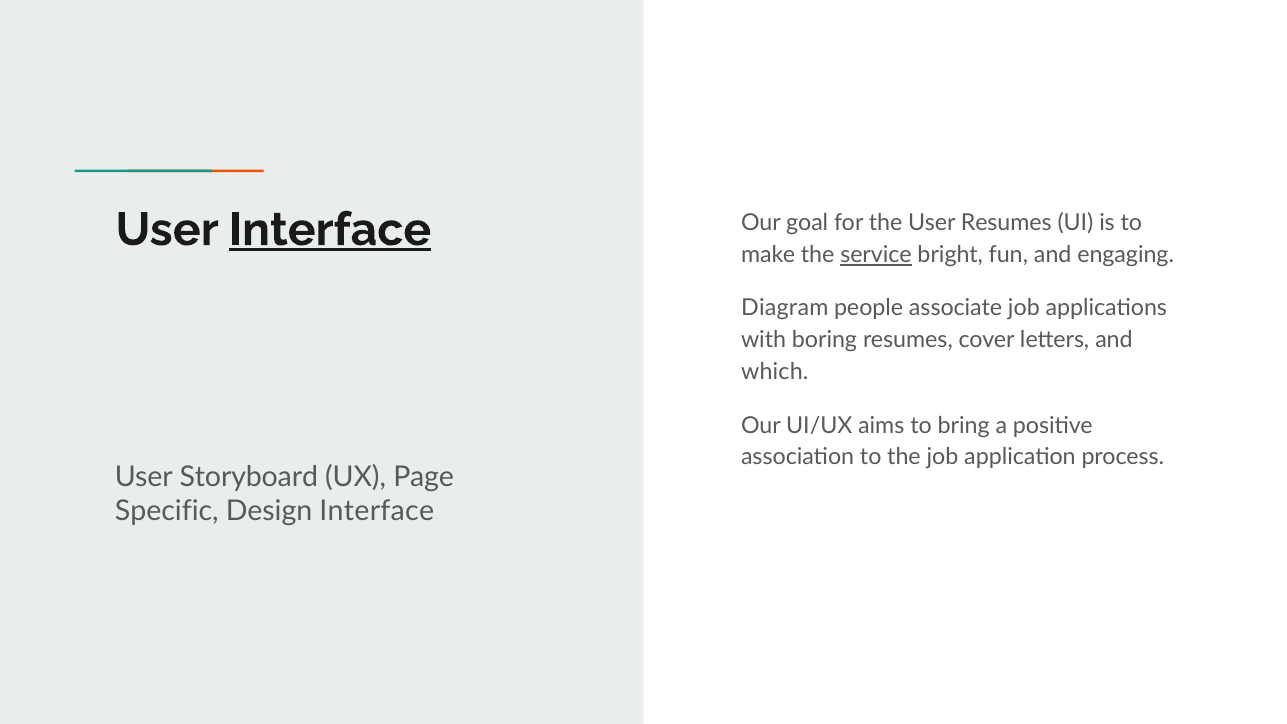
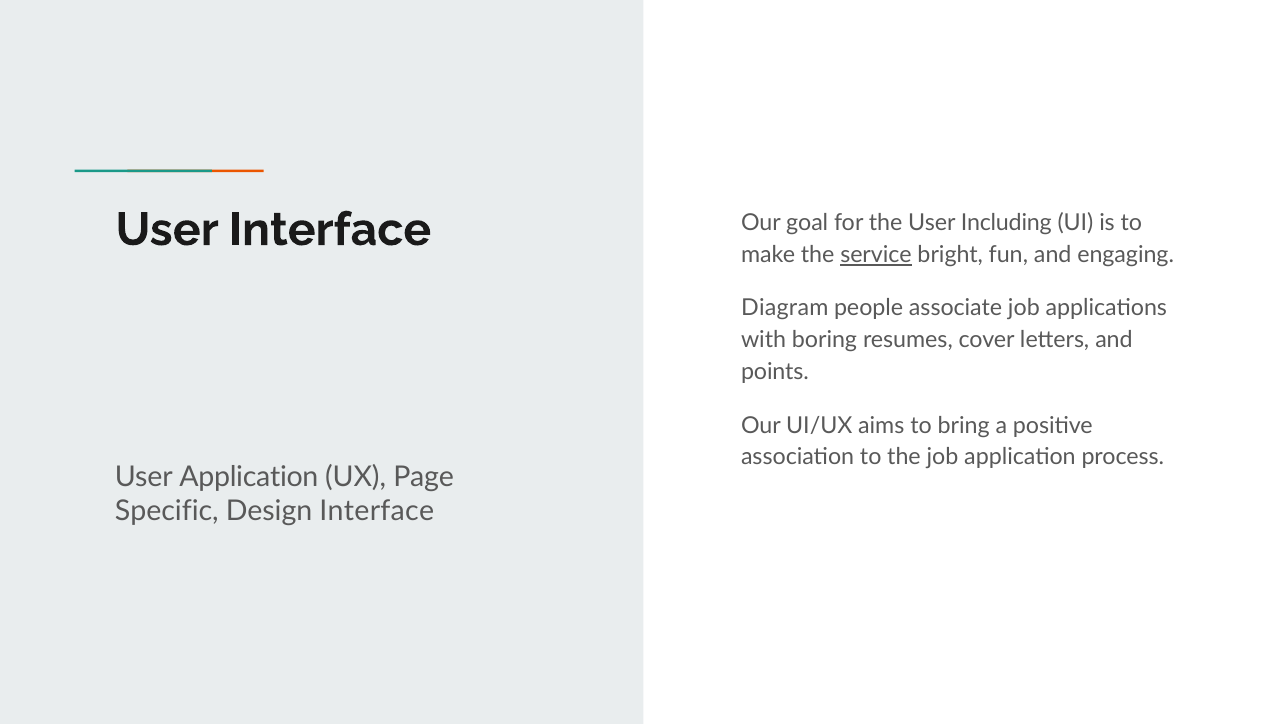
Interface at (330, 230) underline: present -> none
User Resumes: Resumes -> Including
which: which -> points
User Storyboard: Storyboard -> Application
